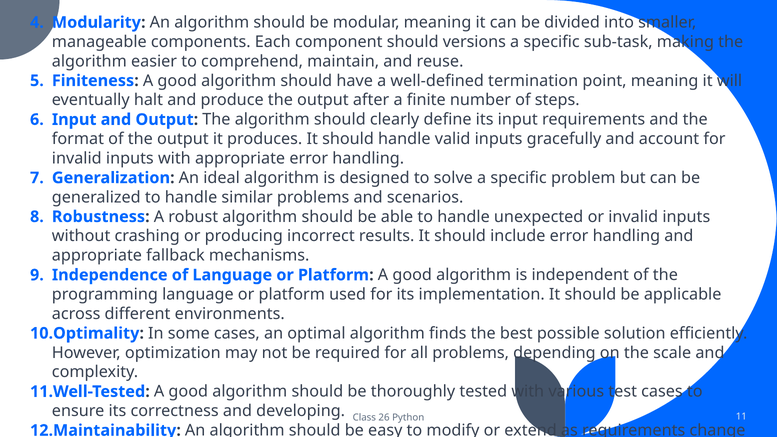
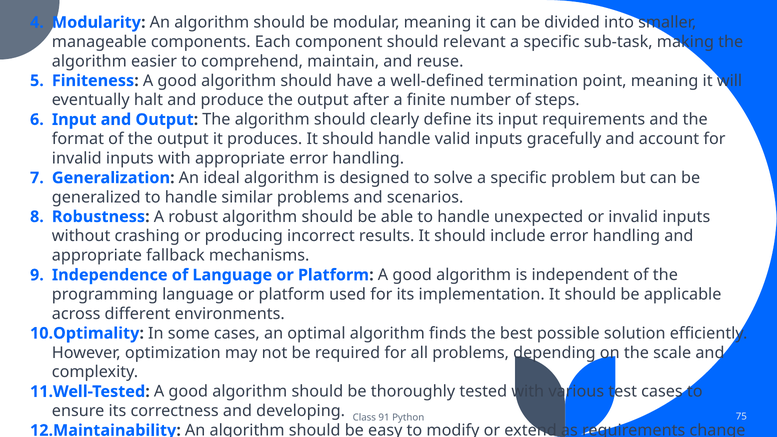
versions: versions -> relevant
26: 26 -> 91
11: 11 -> 75
